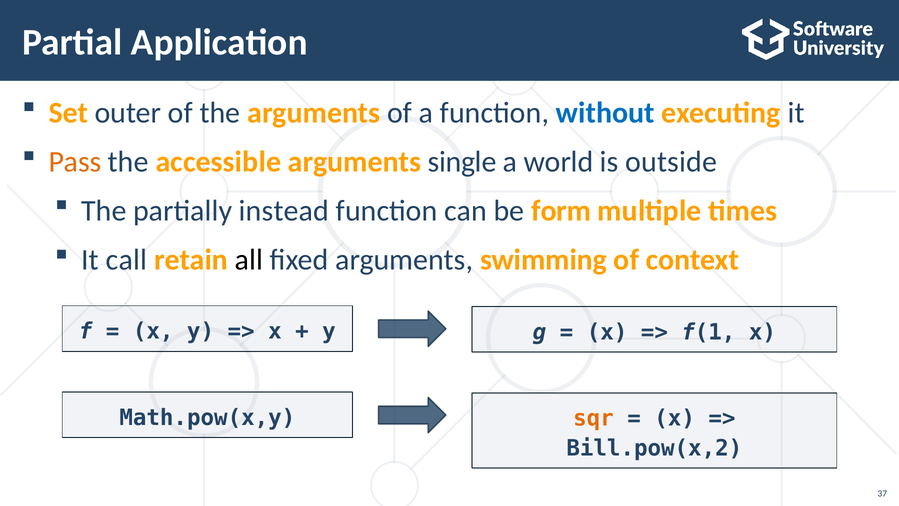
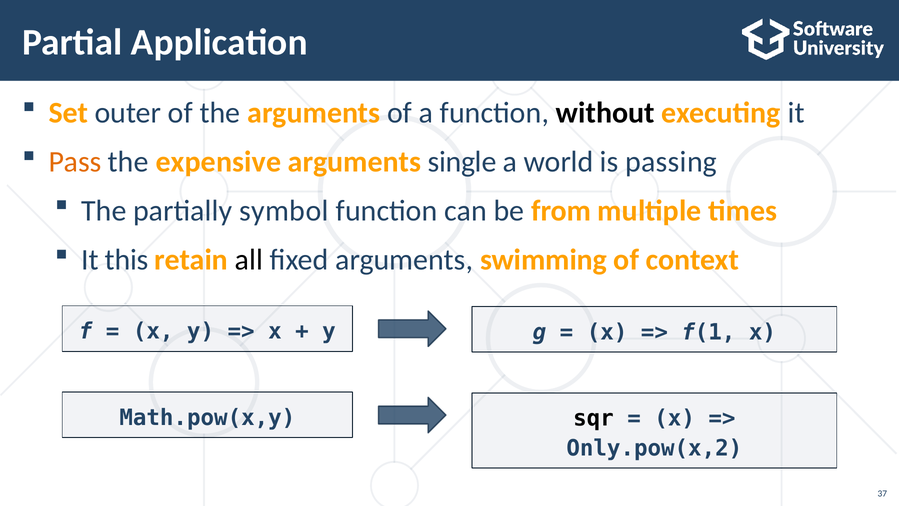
without colour: blue -> black
accessible: accessible -> expensive
outside: outside -> passing
instead: instead -> symbol
form: form -> from
call: call -> this
sqr colour: orange -> black
Bill.pow(x,2: Bill.pow(x,2 -> Only.pow(x,2
